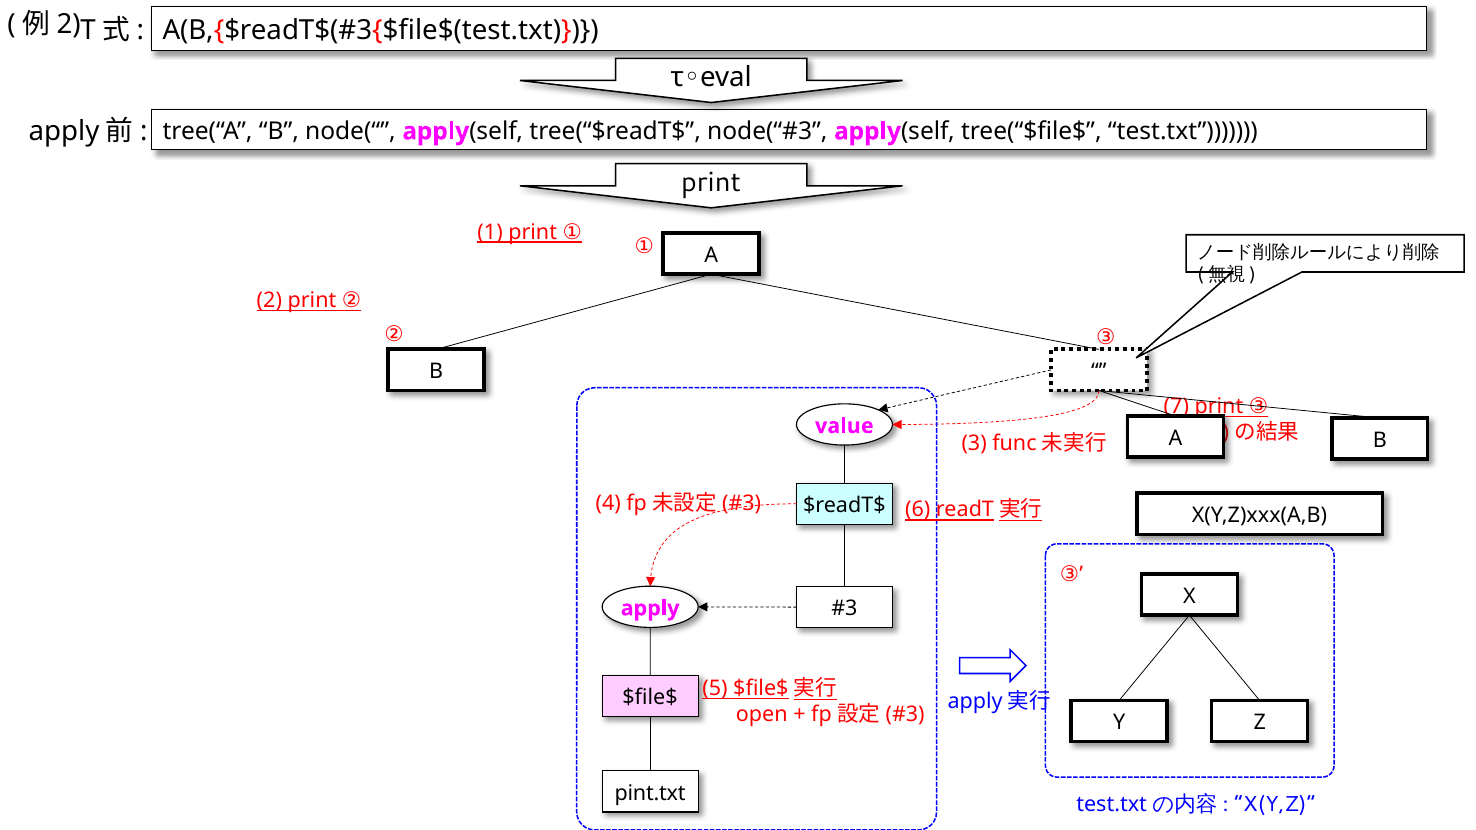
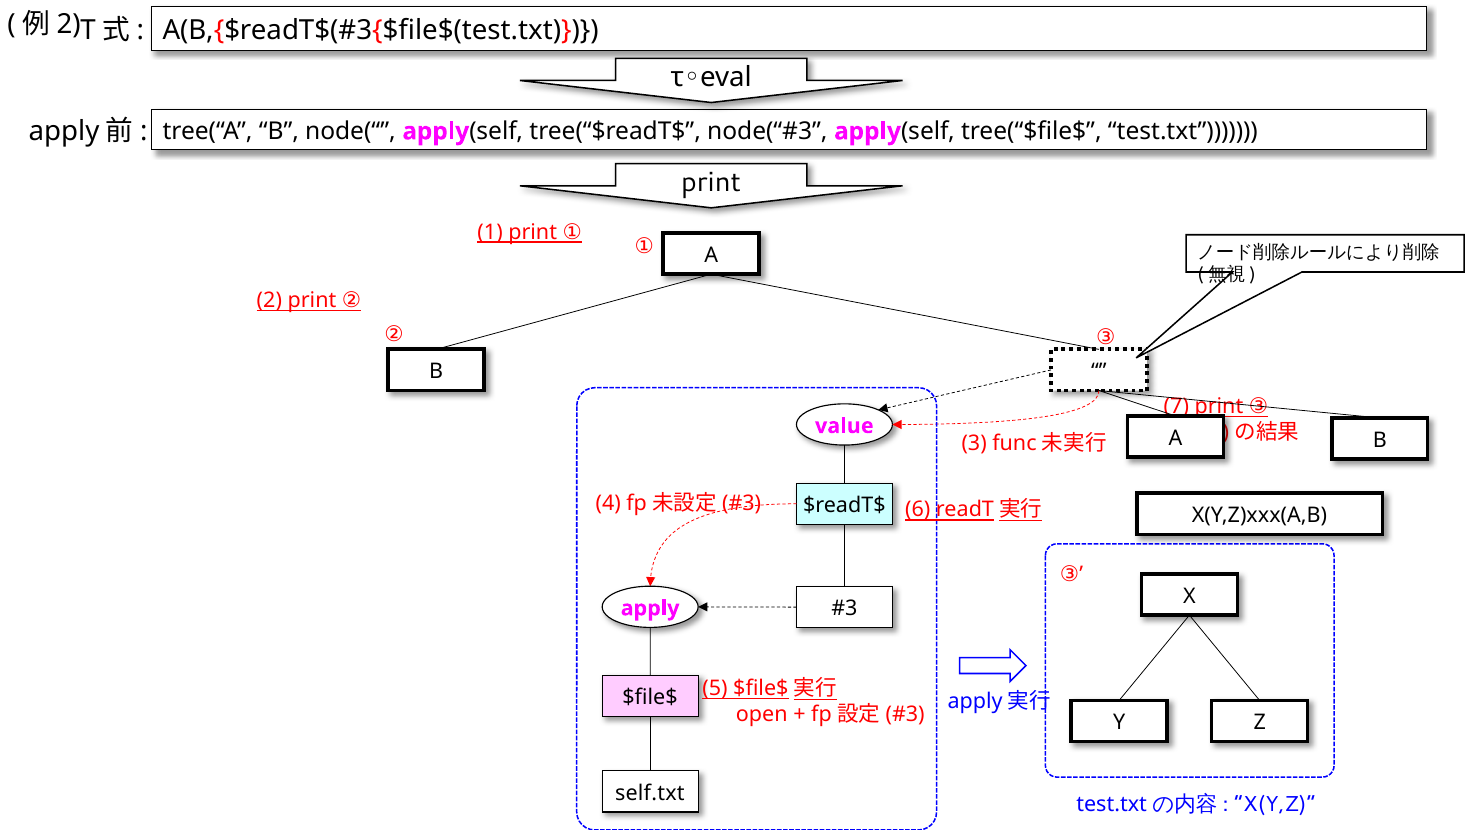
pint.txt: pint.txt -> self.txt
